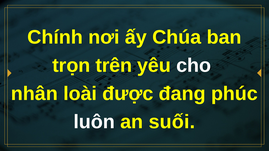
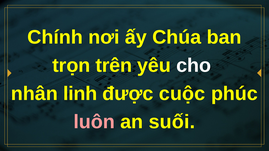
loài: loài -> linh
đang: đang -> cuộc
luôn colour: white -> pink
